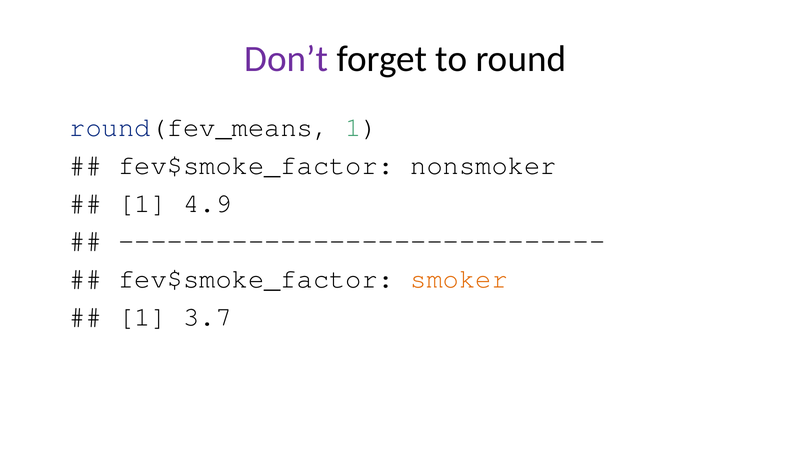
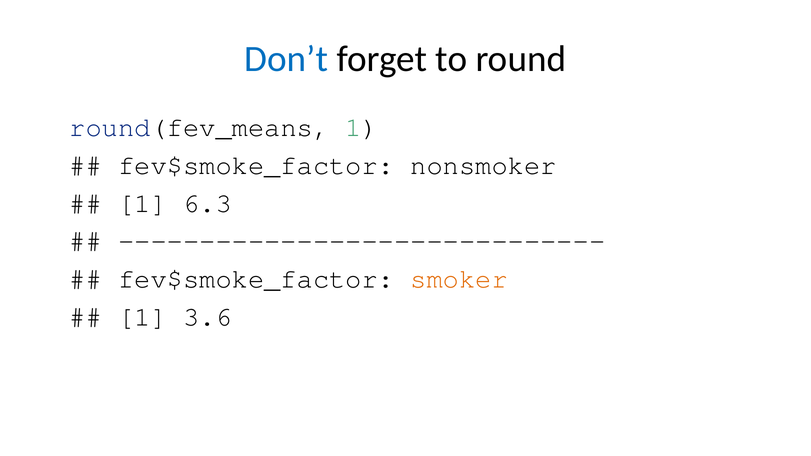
Don’t colour: purple -> blue
4.9: 4.9 -> 6.3
3.7: 3.7 -> 3.6
